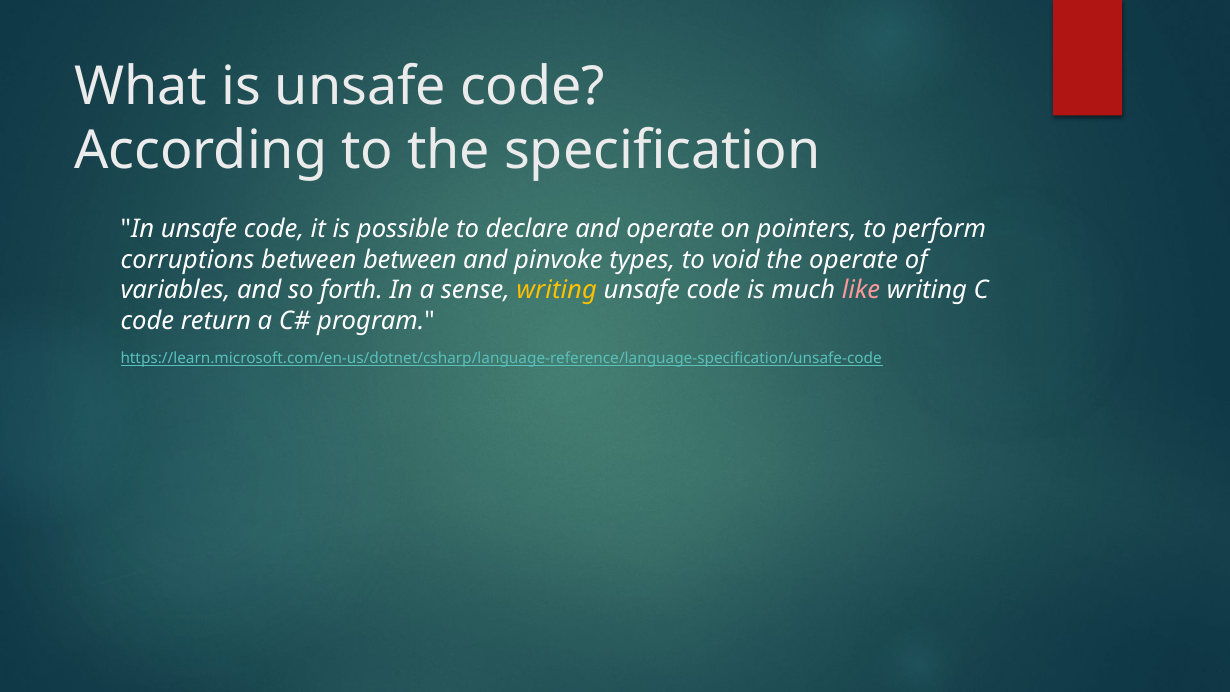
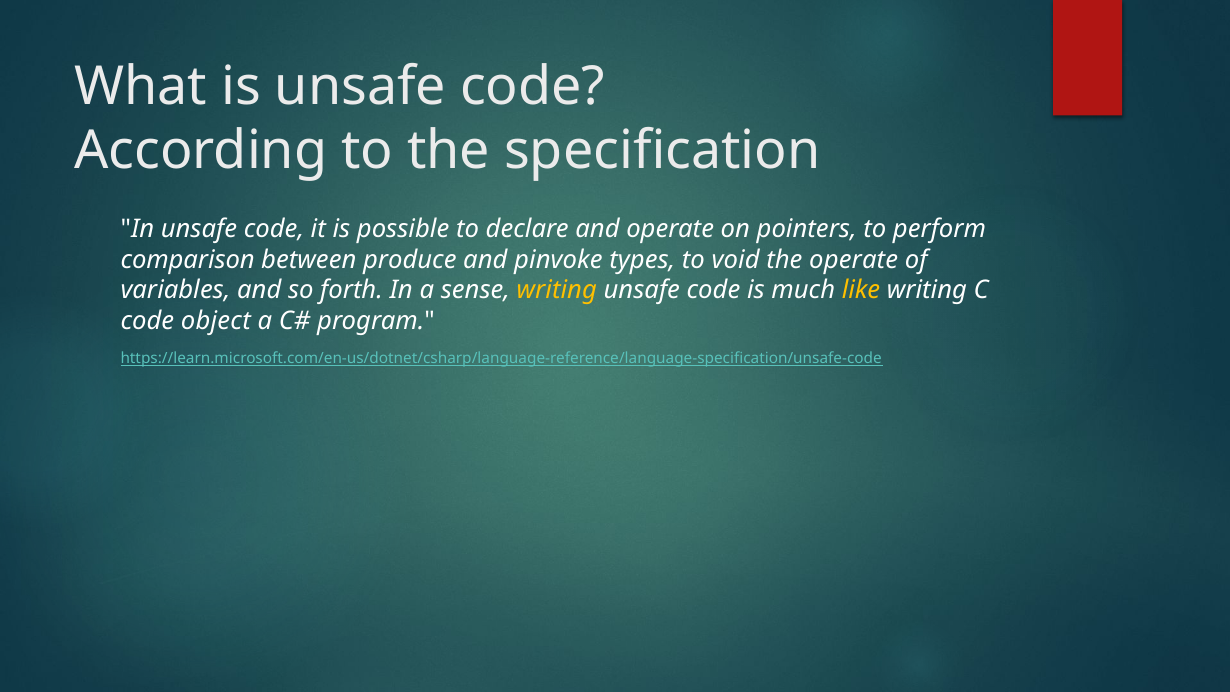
corruptions: corruptions -> comparison
between between: between -> produce
like colour: pink -> yellow
return: return -> object
